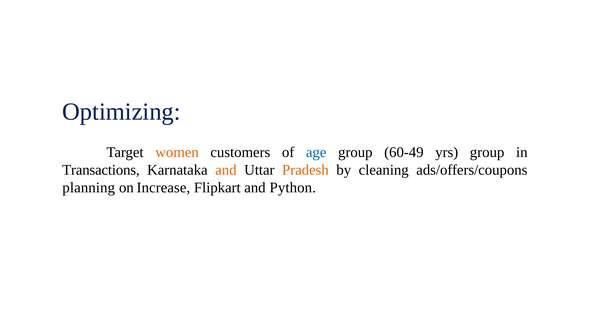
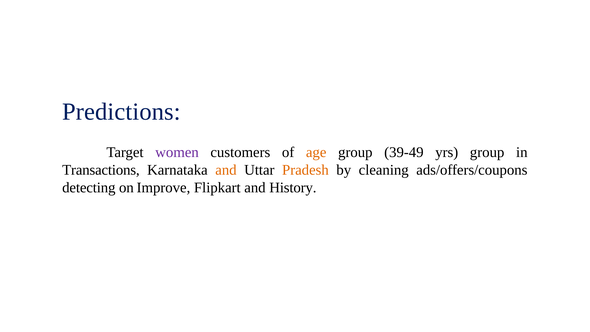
Optimizing: Optimizing -> Predictions
women colour: orange -> purple
age colour: blue -> orange
60-49: 60-49 -> 39-49
planning: planning -> detecting
Increase: Increase -> Improve
Python: Python -> History
